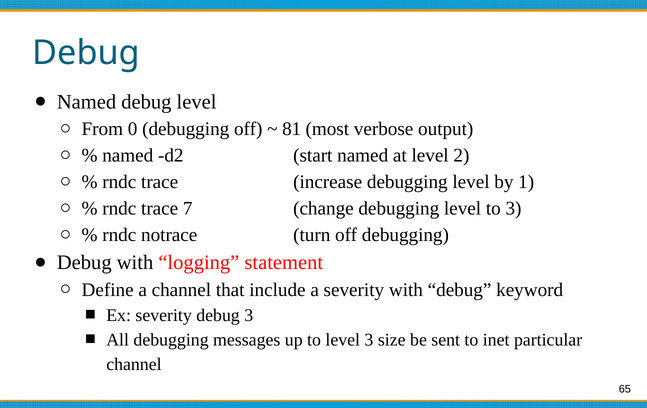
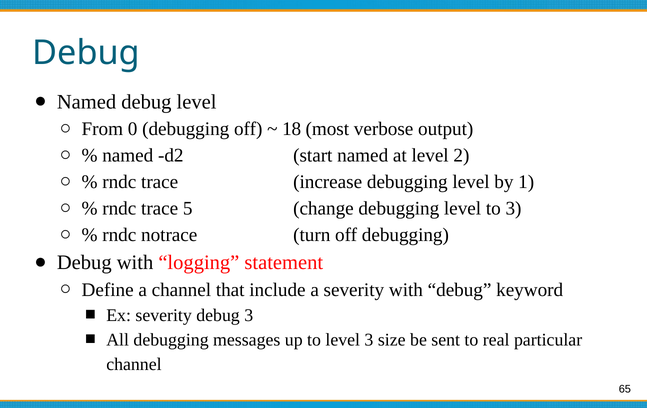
81: 81 -> 18
7: 7 -> 5
inet: inet -> real
